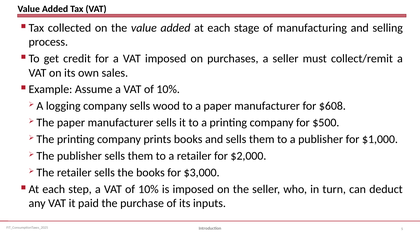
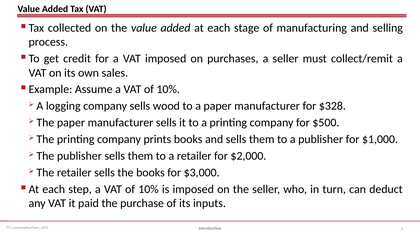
$608: $608 -> $328
